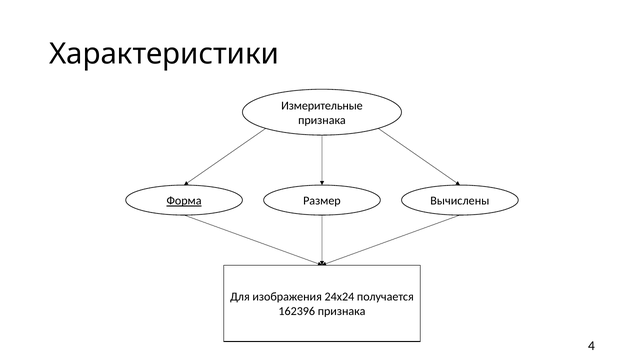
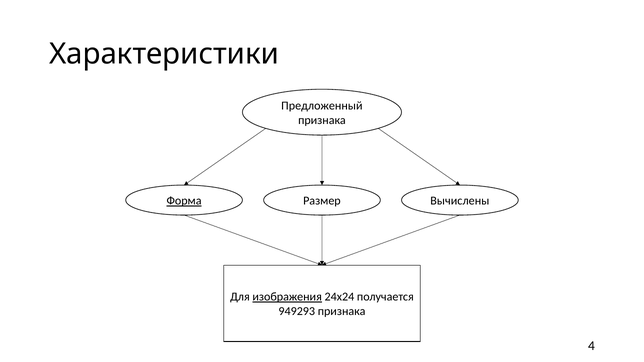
Измерительные: Измерительные -> Предложенный
изображения underline: none -> present
162396: 162396 -> 949293
